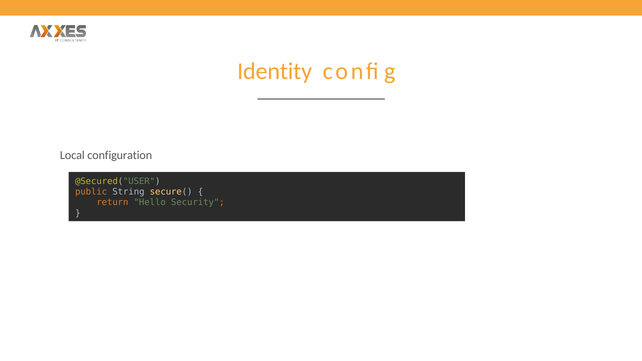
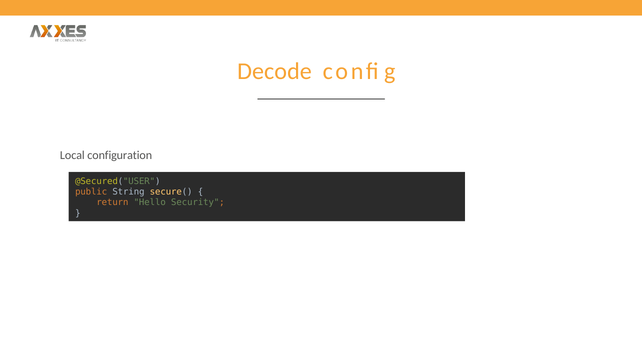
Identity: Identity -> Decode
